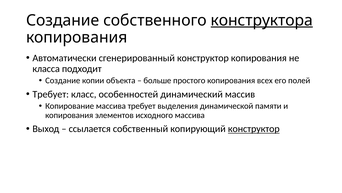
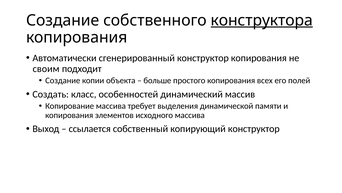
класса: класса -> своим
Требует at (51, 94): Требует -> Создать
конструктор at (254, 129) underline: present -> none
